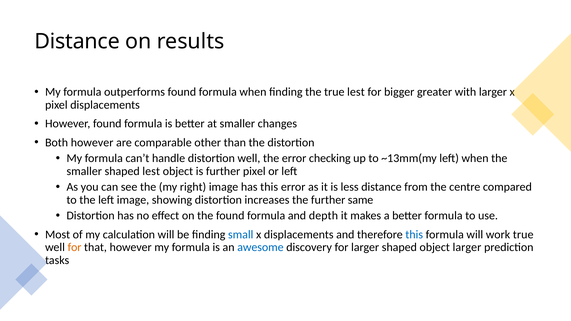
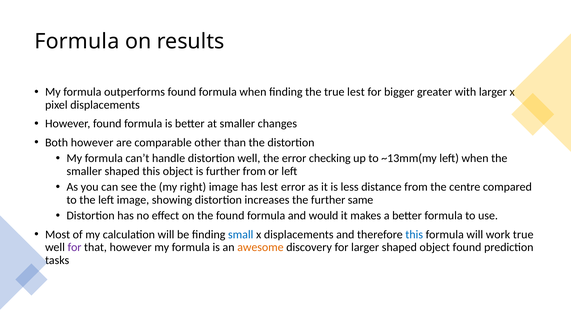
Distance at (77, 42): Distance -> Formula
shaped lest: lest -> this
further pixel: pixel -> from
has this: this -> lest
depth: depth -> would
for at (75, 247) colour: orange -> purple
awesome colour: blue -> orange
object larger: larger -> found
